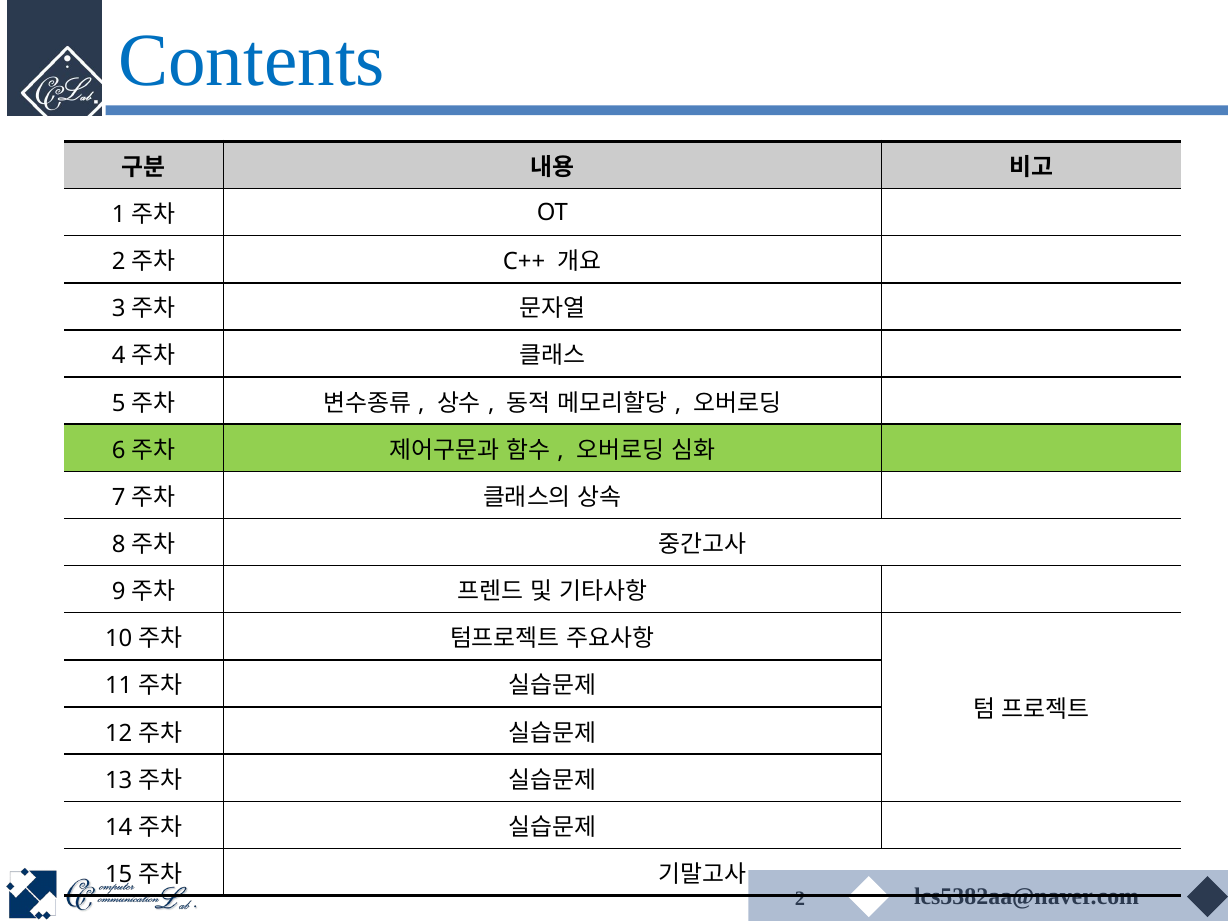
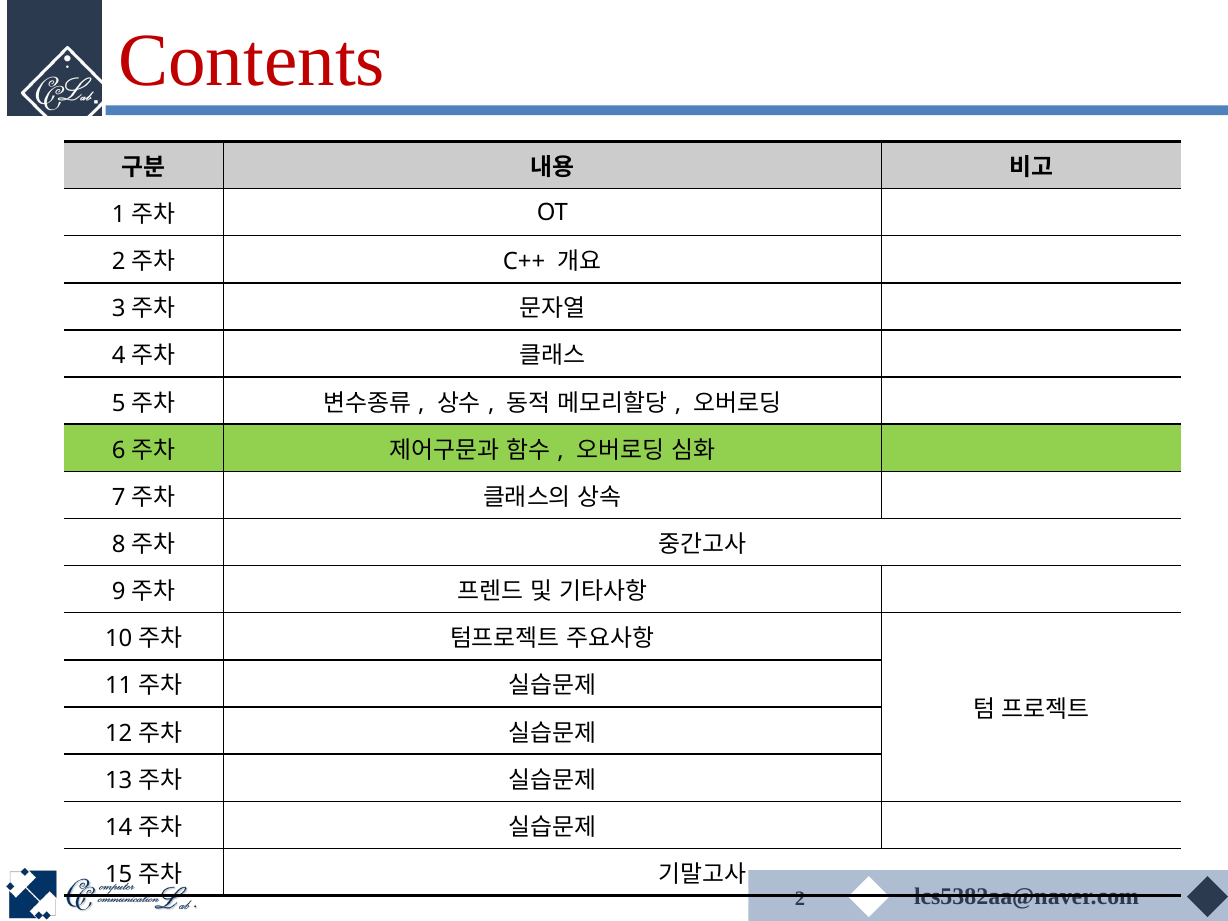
Contents colour: blue -> red
